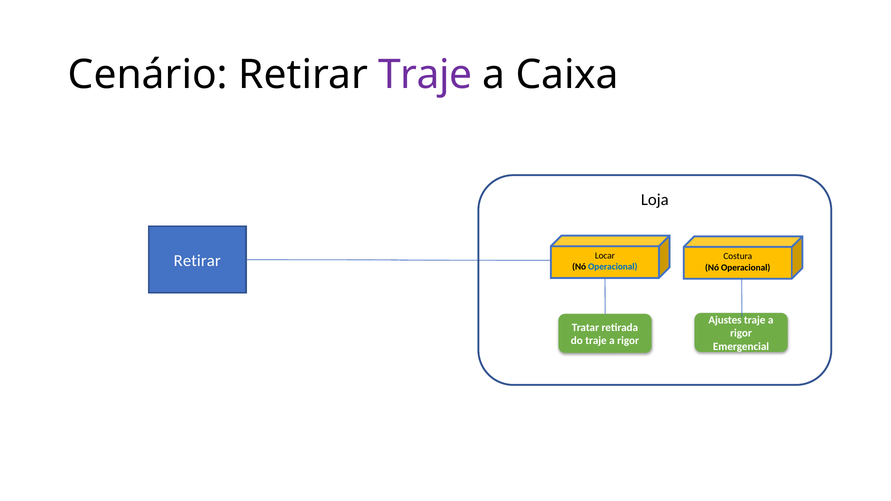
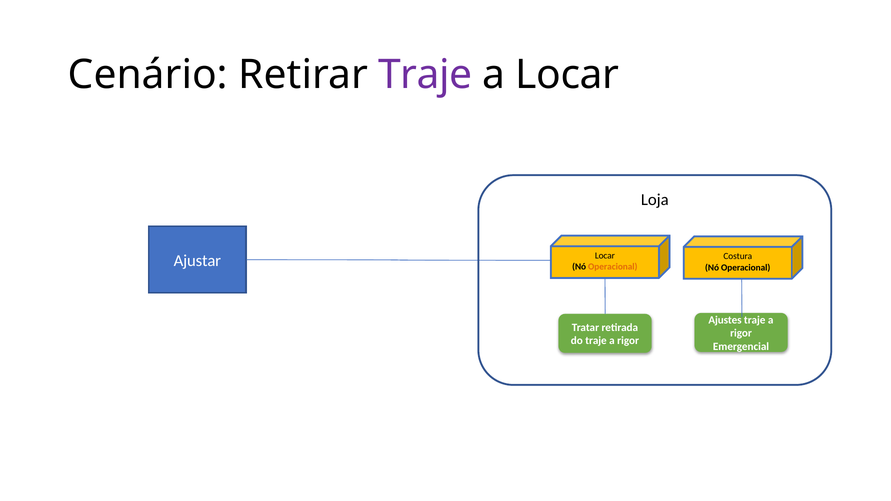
a Caixa: Caixa -> Locar
Retirar at (197, 261): Retirar -> Ajustar
Operacional at (613, 267) colour: blue -> orange
